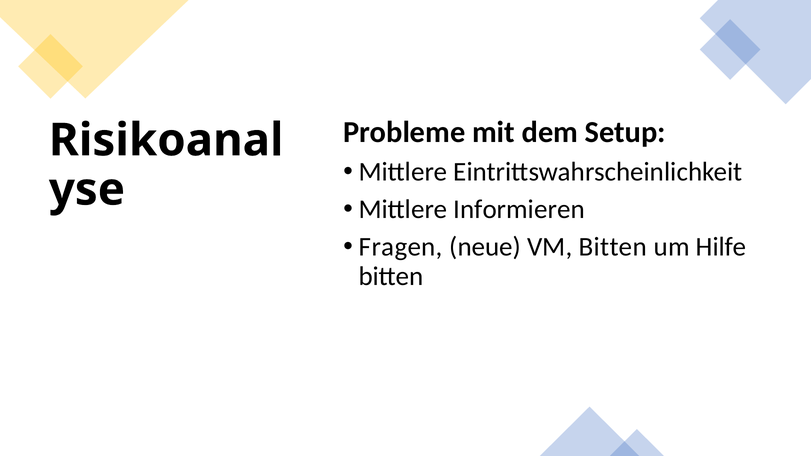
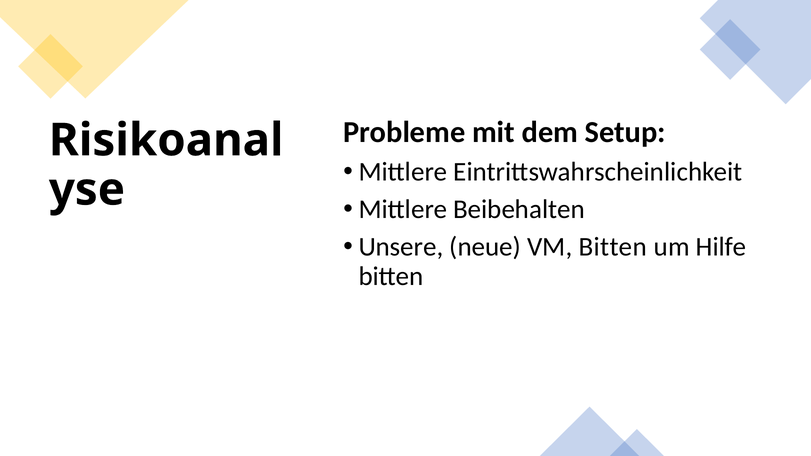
Informieren: Informieren -> Beibehalten
Fragen: Fragen -> Unsere
